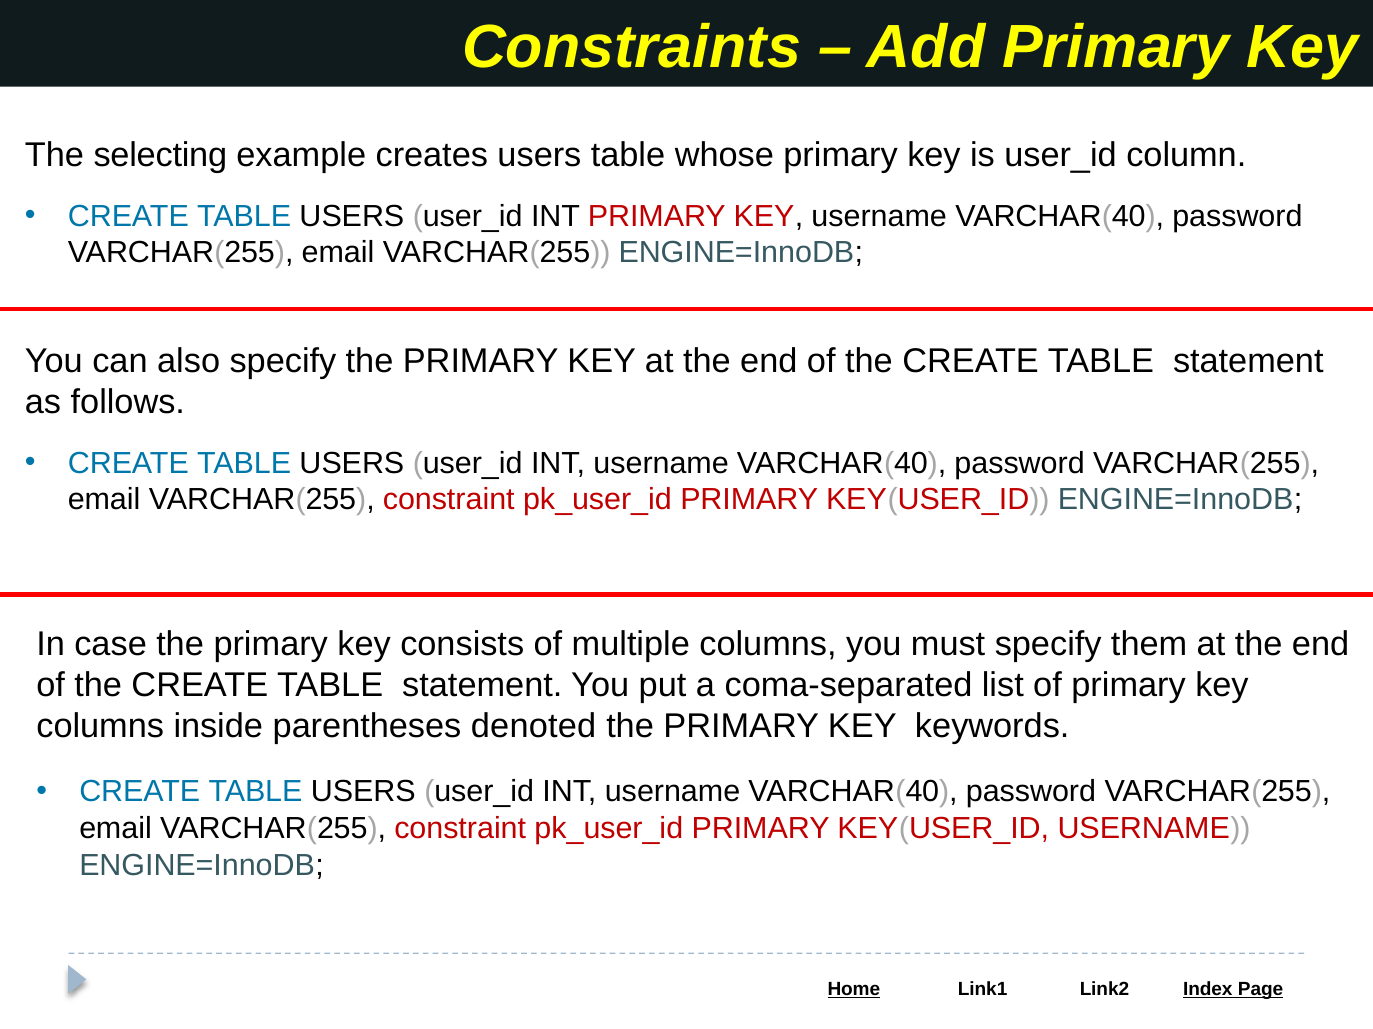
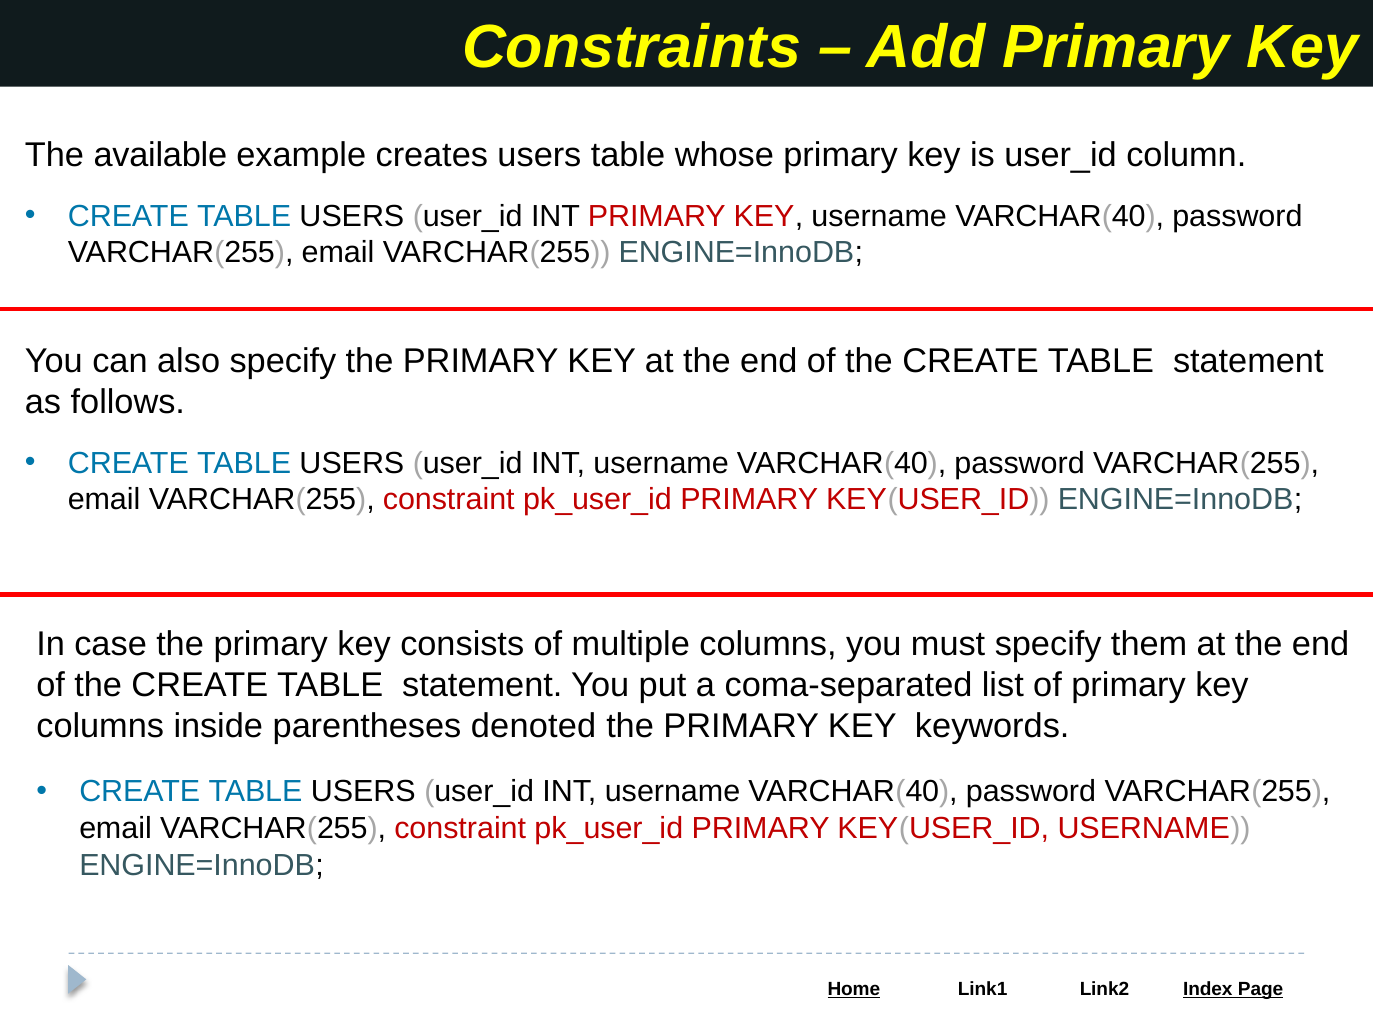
selecting: selecting -> available
